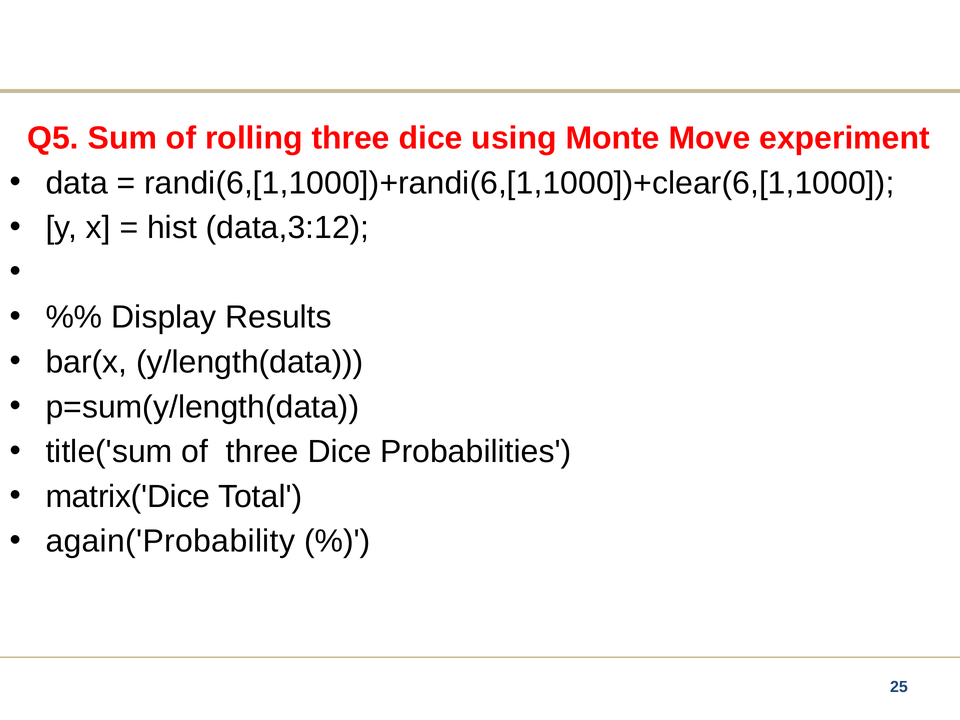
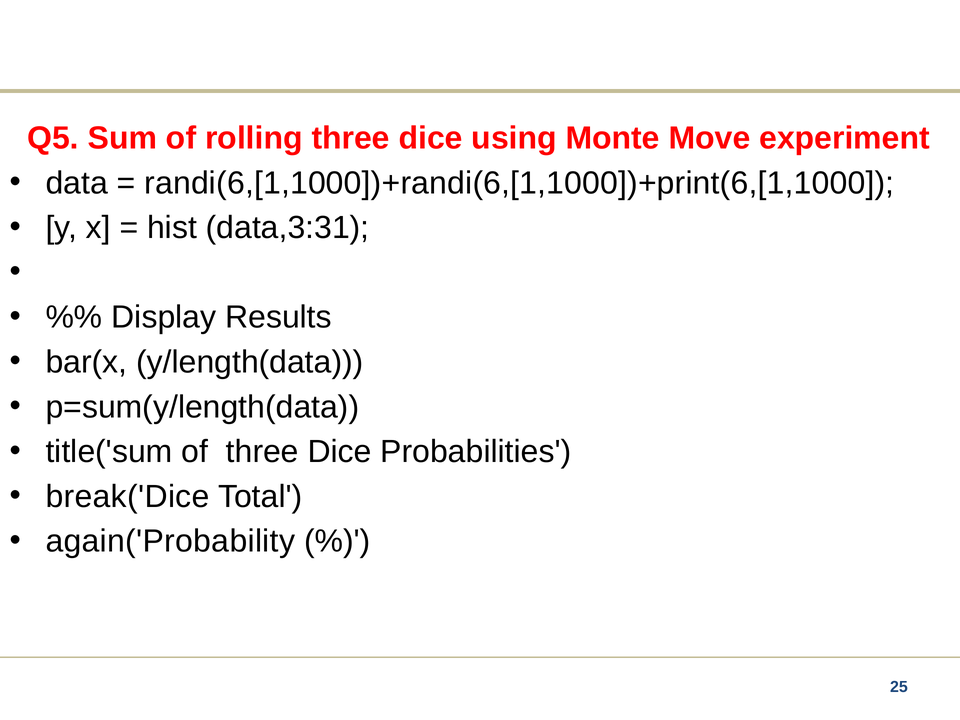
randi(6,[1,1000])+randi(6,[1,1000])+clear(6,[1,1000: randi(6,[1,1000])+randi(6,[1,1000])+clear(6,[1,1000 -> randi(6,[1,1000])+randi(6,[1,1000])+print(6,[1,1000
data,3:12: data,3:12 -> data,3:31
matrix('Dice: matrix('Dice -> break('Dice
